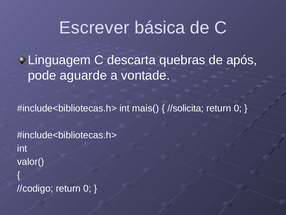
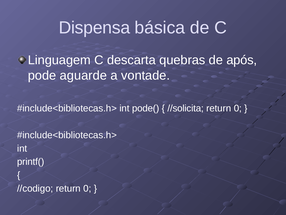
Escrever: Escrever -> Dispensa
mais(: mais( -> pode(
valor(: valor( -> printf(
